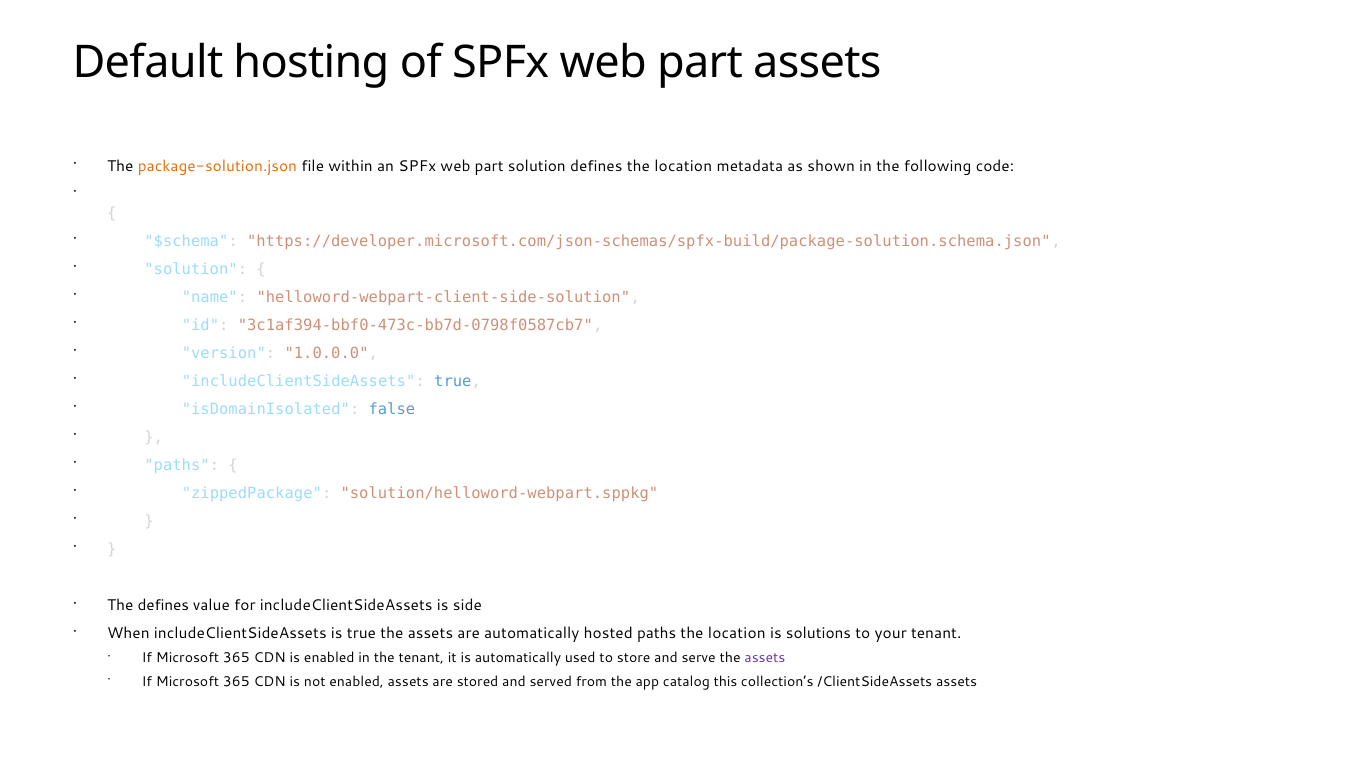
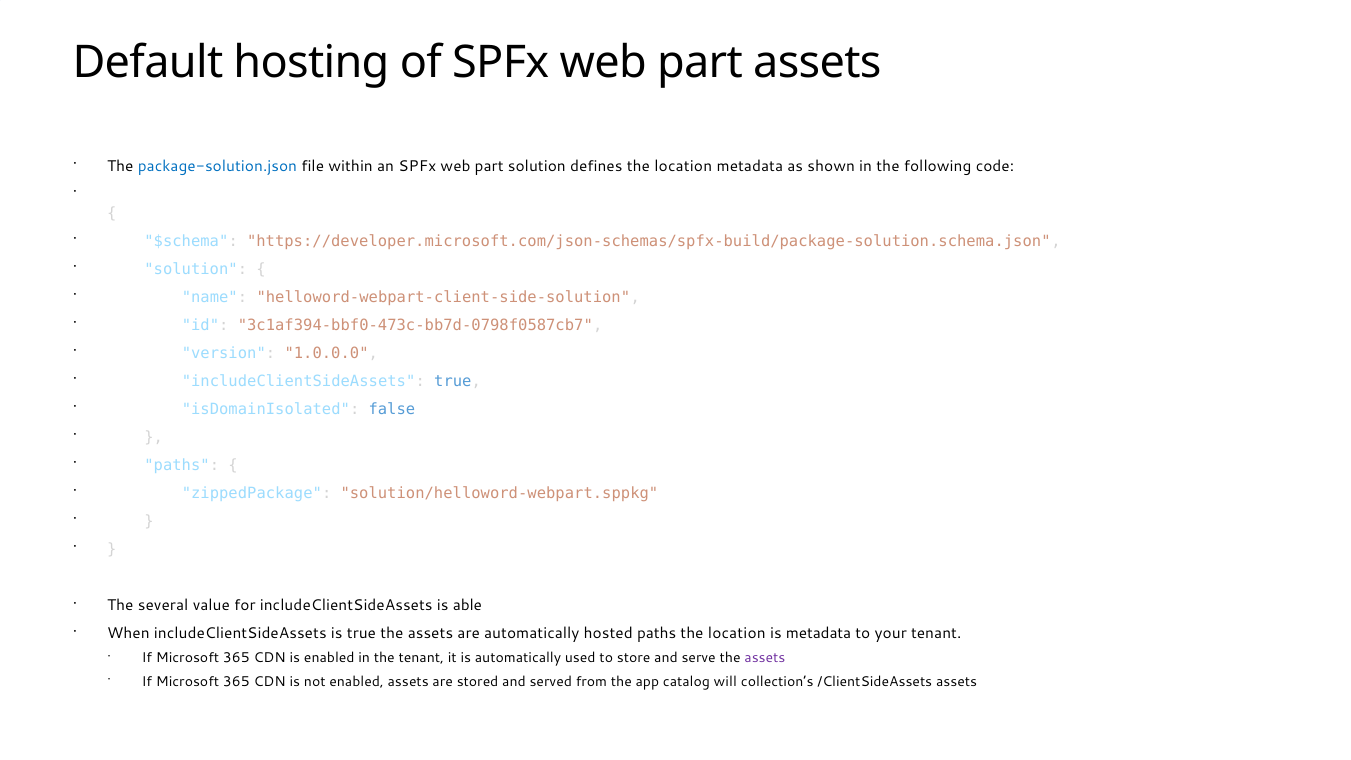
package-solution.json colour: orange -> blue
The defines: defines -> several
side: side -> able
is solutions: solutions -> metadata
this: this -> will
